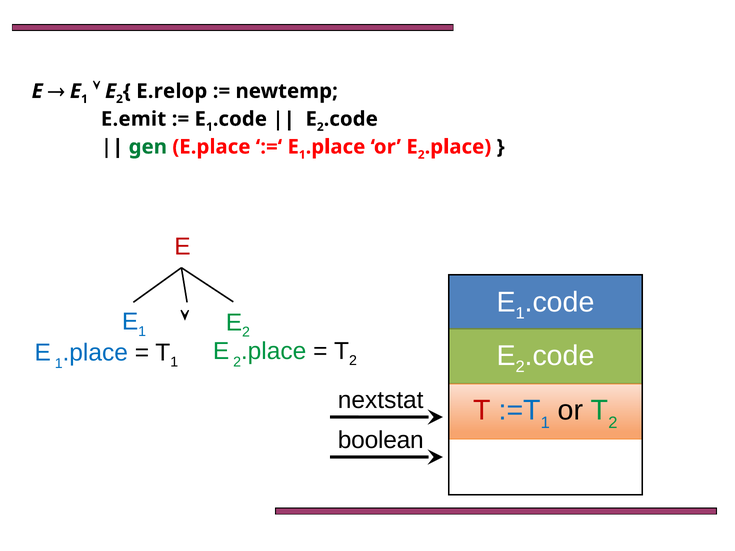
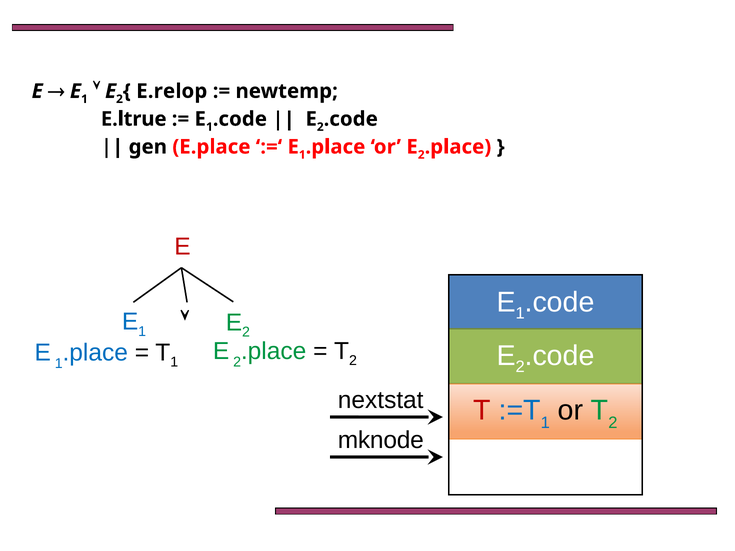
E.emit: E.emit -> E.ltrue
gen colour: green -> black
boolean: boolean -> mknode
